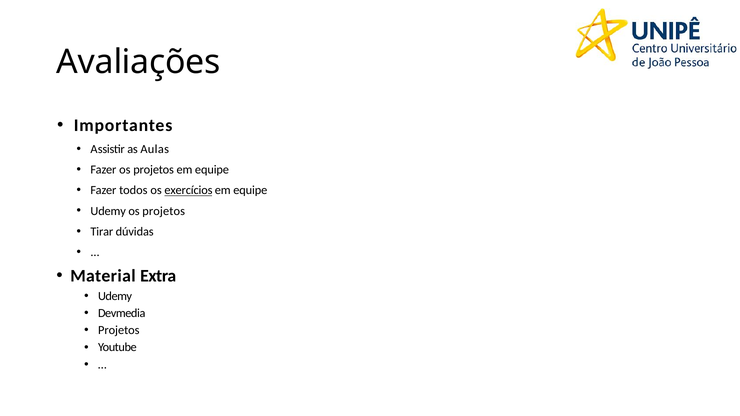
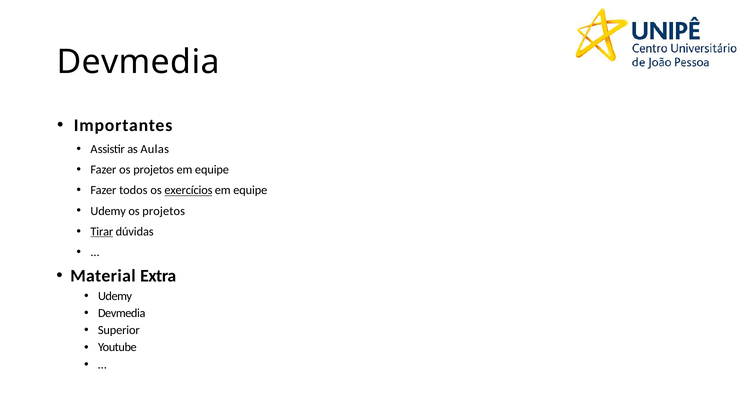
Avaliações at (138, 62): Avaliações -> Devmedia
Tirar underline: none -> present
Projetos at (119, 330): Projetos -> Superior
